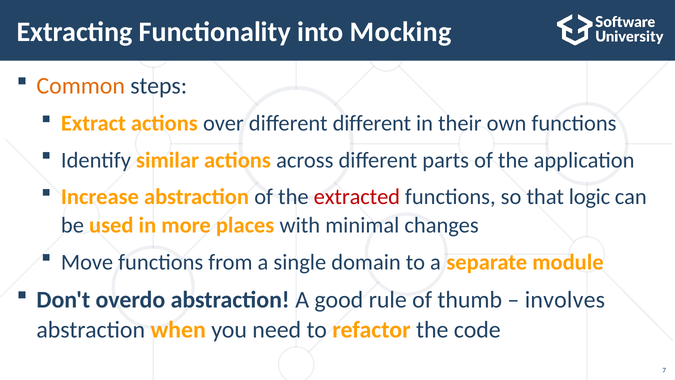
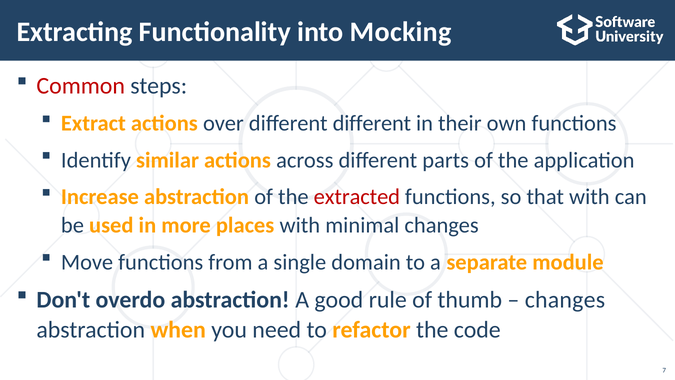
Common colour: orange -> red
that logic: logic -> with
involves at (565, 300): involves -> changes
